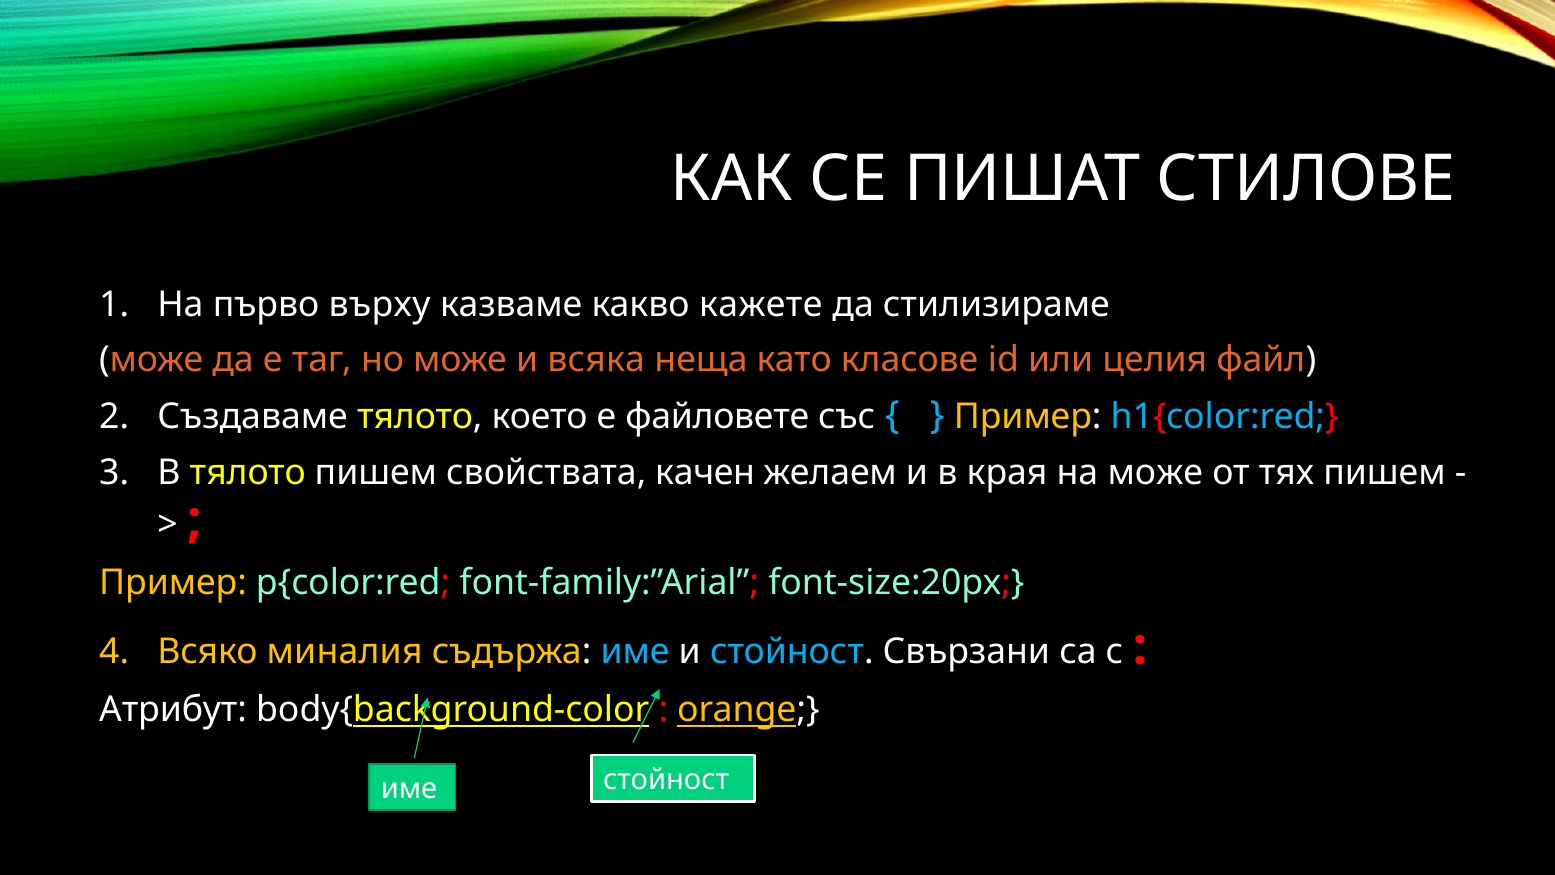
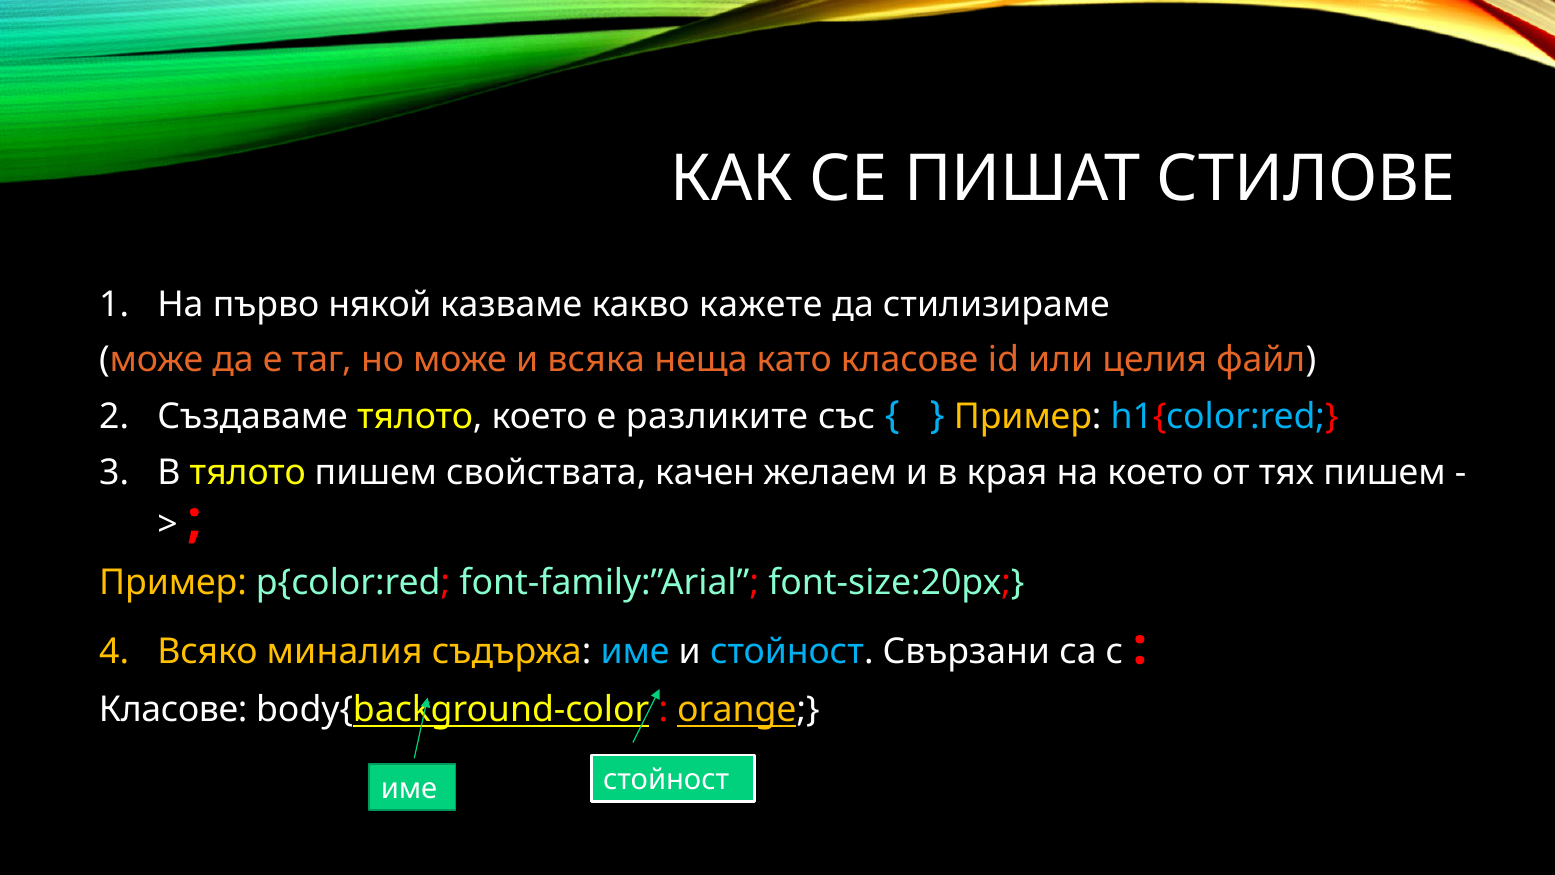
върху: върху -> някой
файловете: файловете -> разликите
на може: може -> което
Атрибут at (173, 710): Атрибут -> Класове
